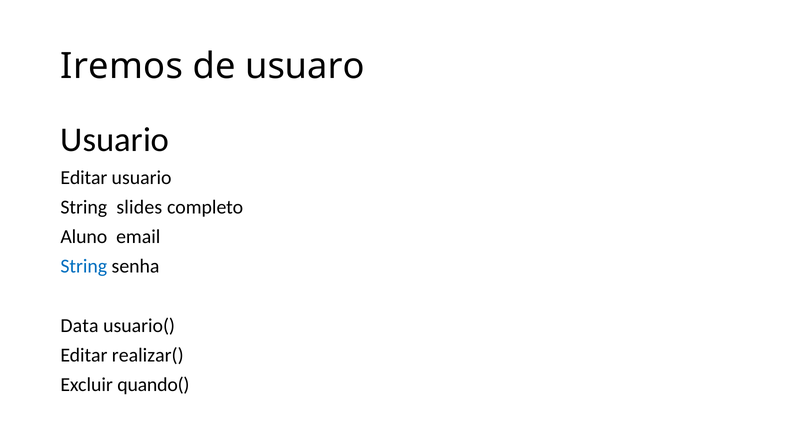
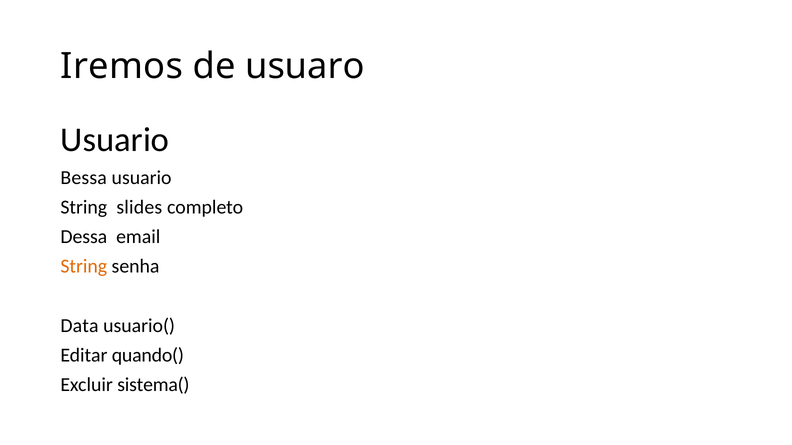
Editar at (84, 178): Editar -> Bessa
Aluno: Aluno -> Dessa
String at (84, 267) colour: blue -> orange
realizar(: realizar( -> quando(
quando(: quando( -> sistema(
